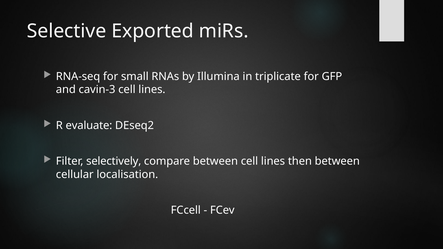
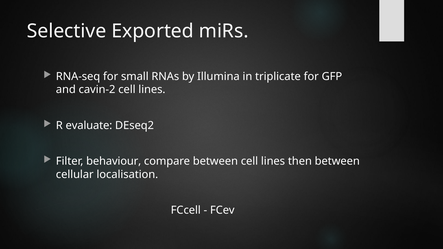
cavin-3: cavin-3 -> cavin-2
selectively: selectively -> behaviour
